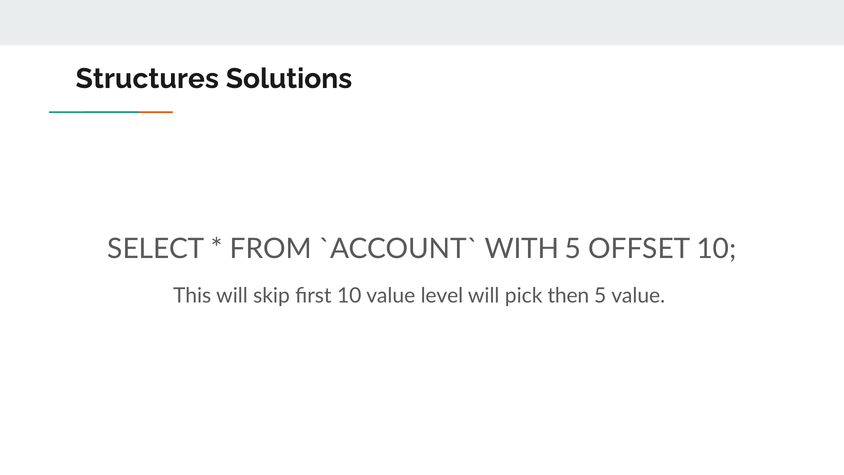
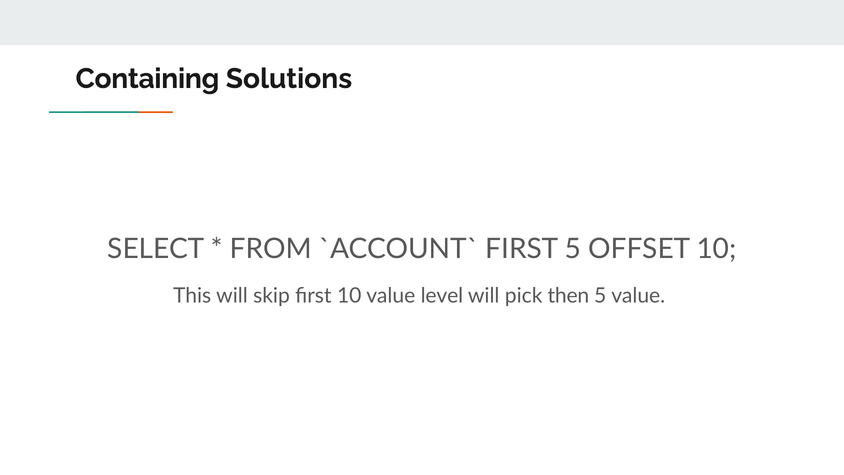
Structures: Structures -> Containing
WITH at (522, 249): WITH -> FIRST
